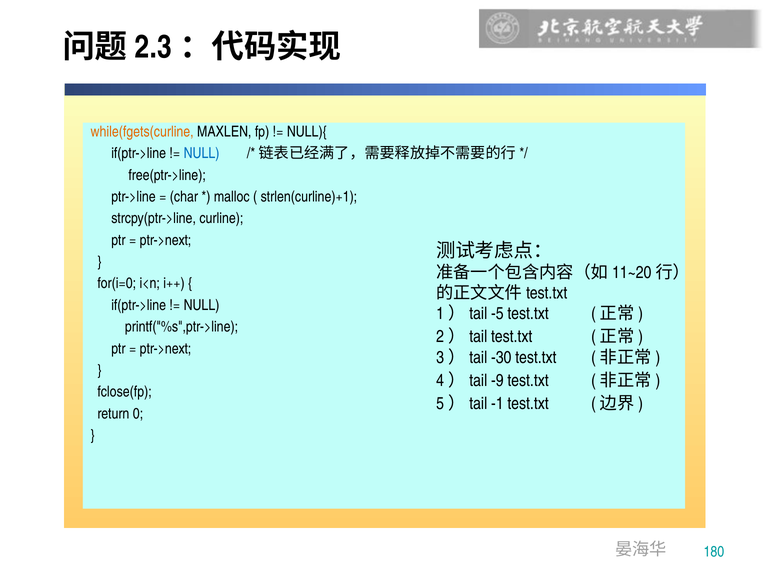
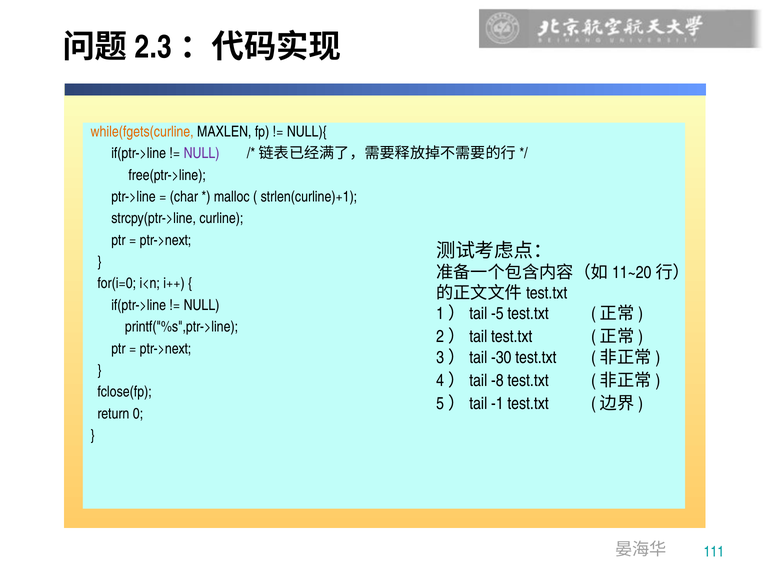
NULL at (202, 153) colour: blue -> purple
-9: -9 -> -8
180: 180 -> 111
